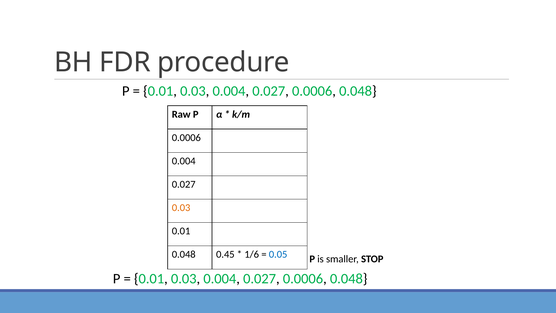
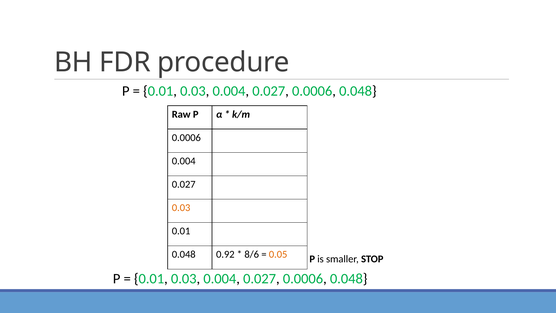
0.45: 0.45 -> 0.92
1/6: 1/6 -> 8/6
0.05 colour: blue -> orange
